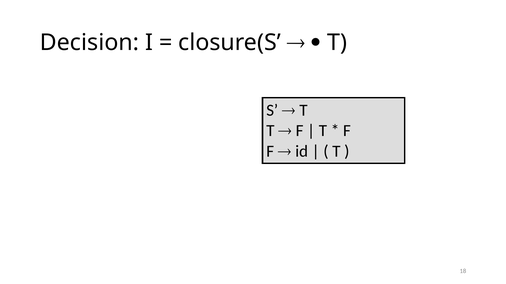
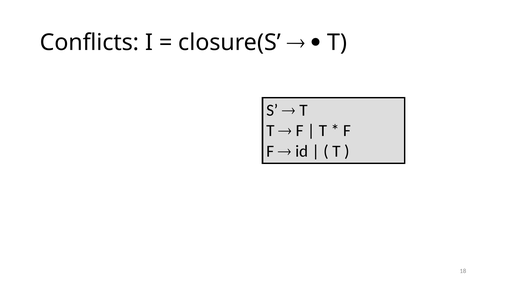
Decision: Decision -> Conflicts
